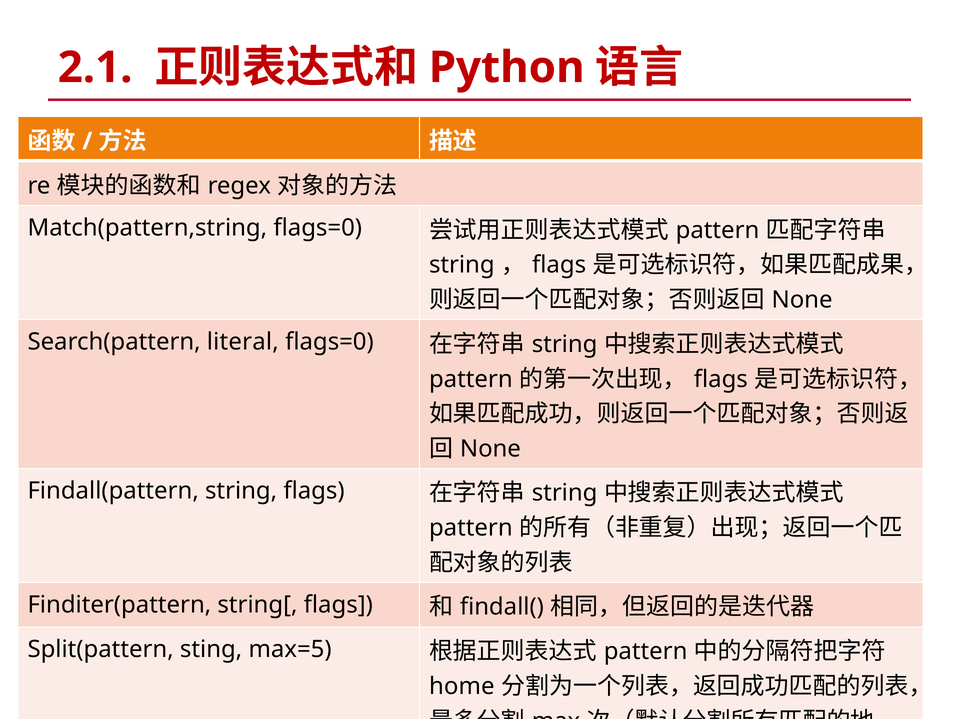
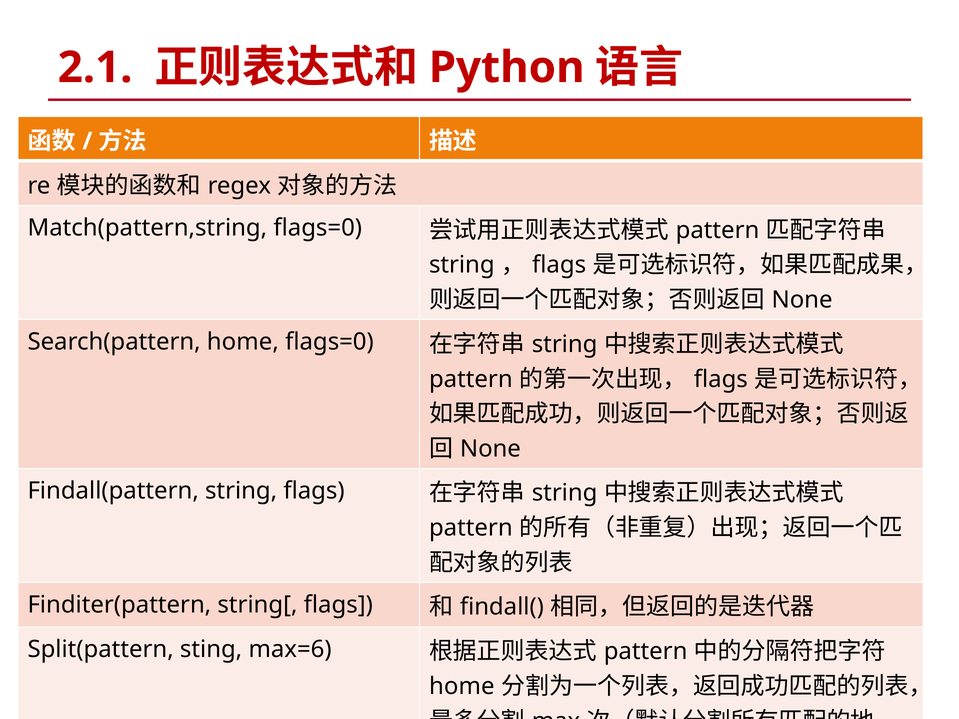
Search(pattern literal: literal -> home
max=5: max=5 -> max=6
